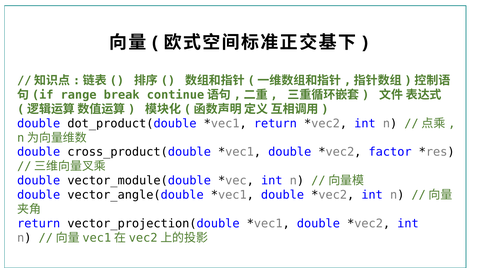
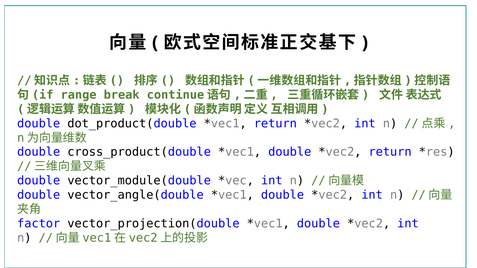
factor at (390, 152): factor -> return
return at (39, 224): return -> factor
